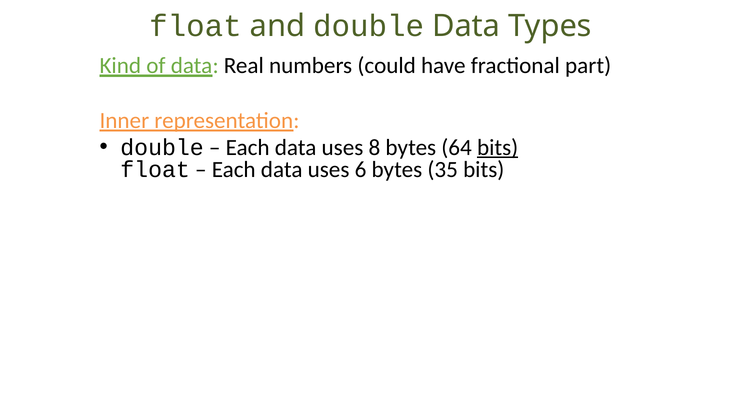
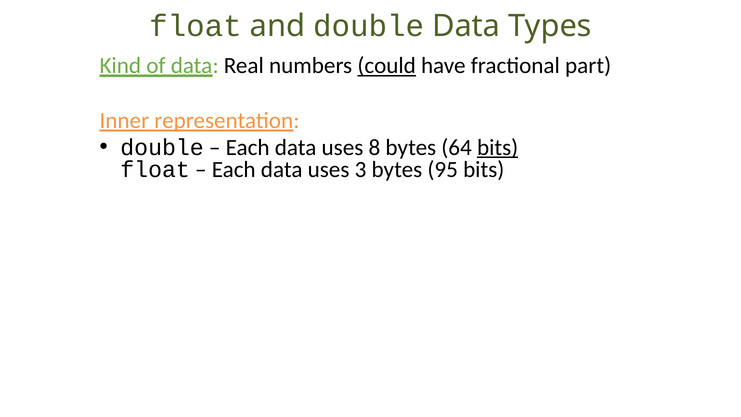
could underline: none -> present
6: 6 -> 3
35: 35 -> 95
